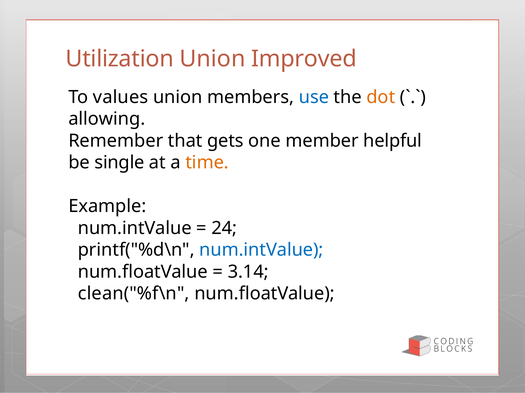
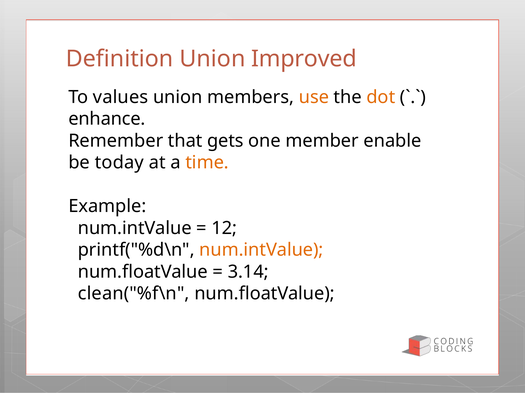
Utilization: Utilization -> Definition
use colour: blue -> orange
allowing: allowing -> enhance
helpful: helpful -> enable
single: single -> today
24: 24 -> 12
num.intValue at (261, 250) colour: blue -> orange
